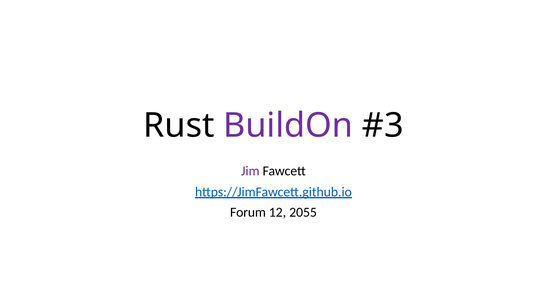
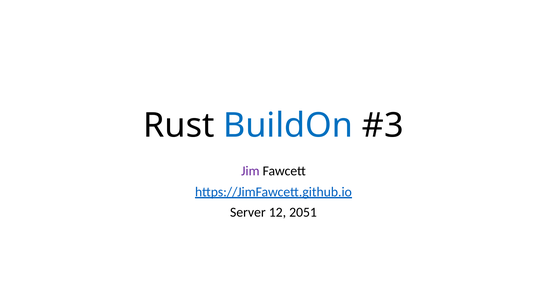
BuildOn colour: purple -> blue
Forum: Forum -> Server
2055: 2055 -> 2051
